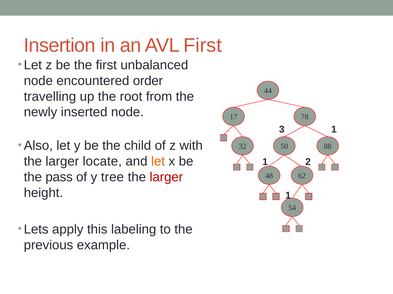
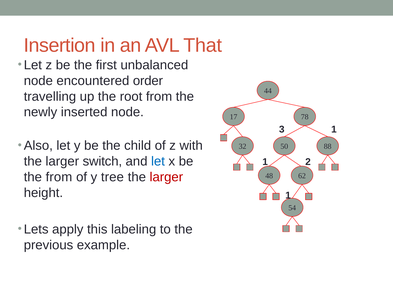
AVL First: First -> That
locate: locate -> switch
let at (158, 162) colour: orange -> blue
the pass: pass -> from
